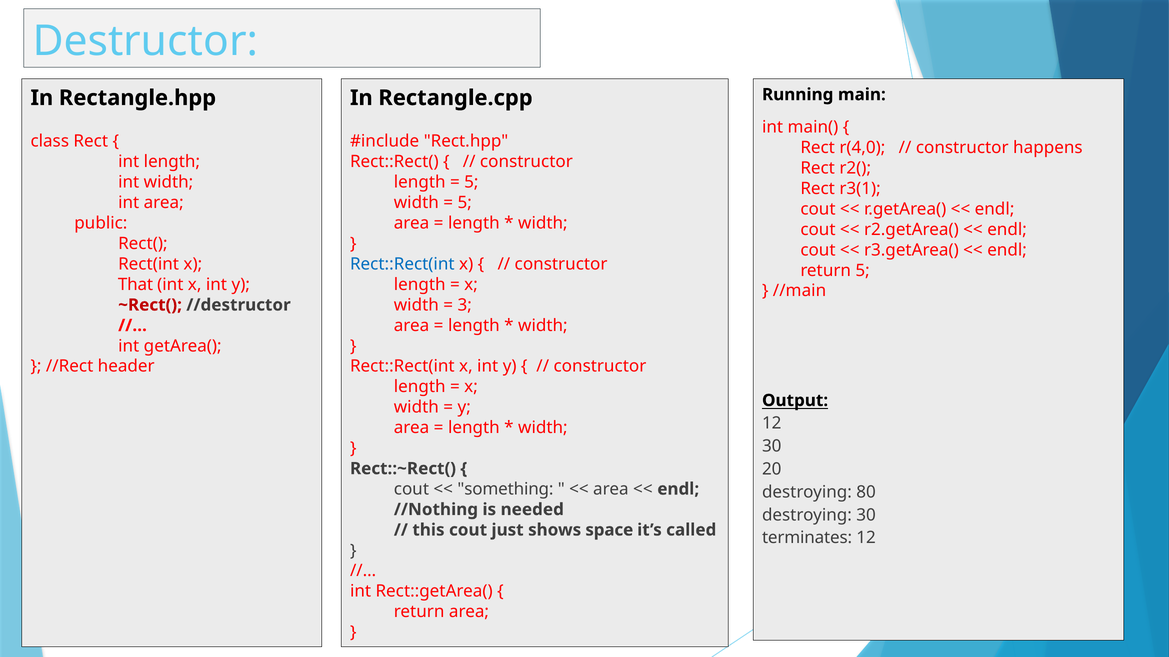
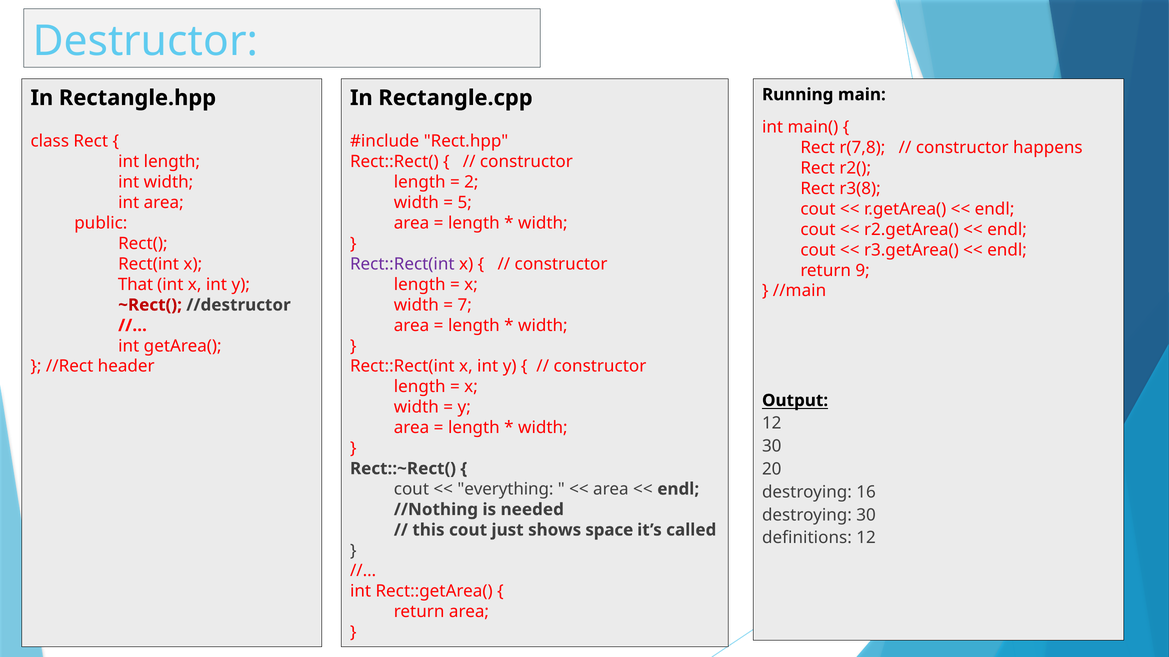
r(4,0: r(4,0 -> r(7,8
5 at (471, 182): 5 -> 2
r3(1: r3(1 -> r3(8
Rect::Rect(int at (402, 264) colour: blue -> purple
return 5: 5 -> 9
3: 3 -> 7
something: something -> everything
80: 80 -> 16
terminates: terminates -> definitions
